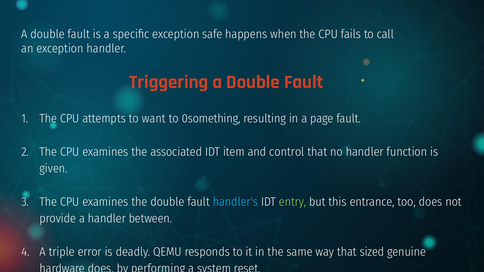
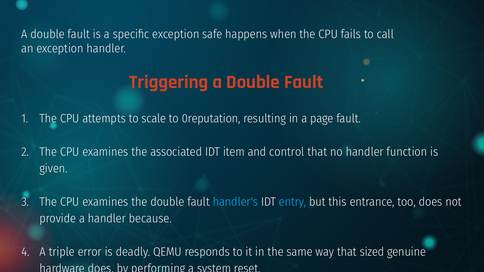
want: want -> scale
0something: 0something -> 0reputation
entry colour: light green -> light blue
between: between -> because
